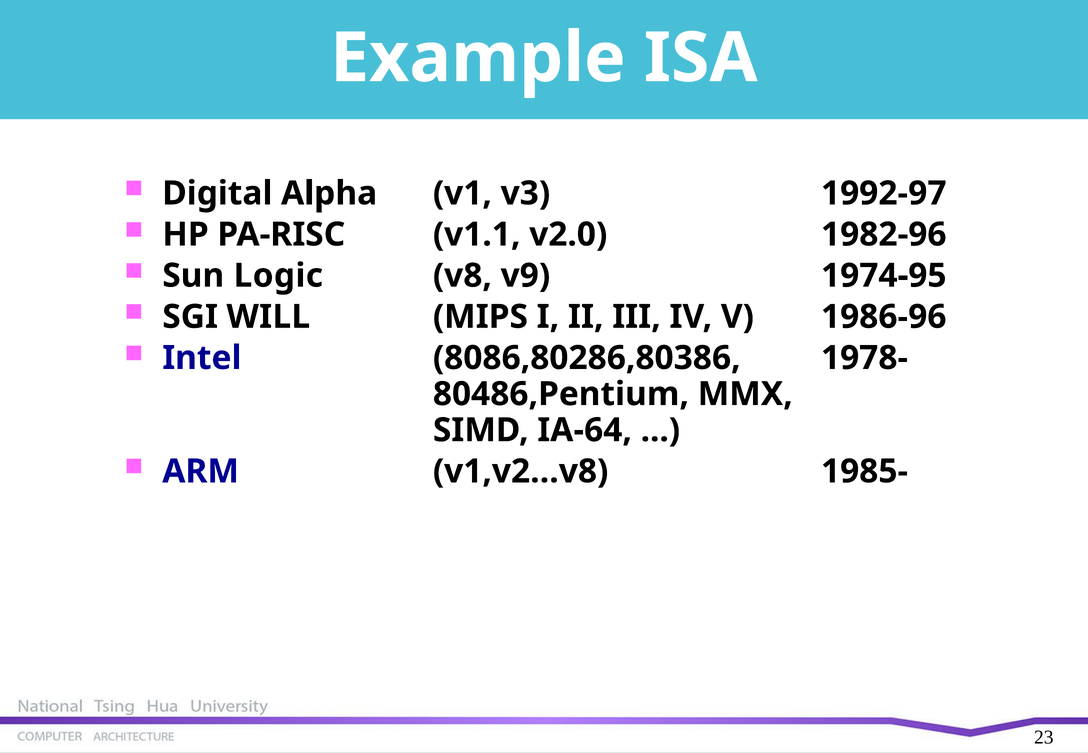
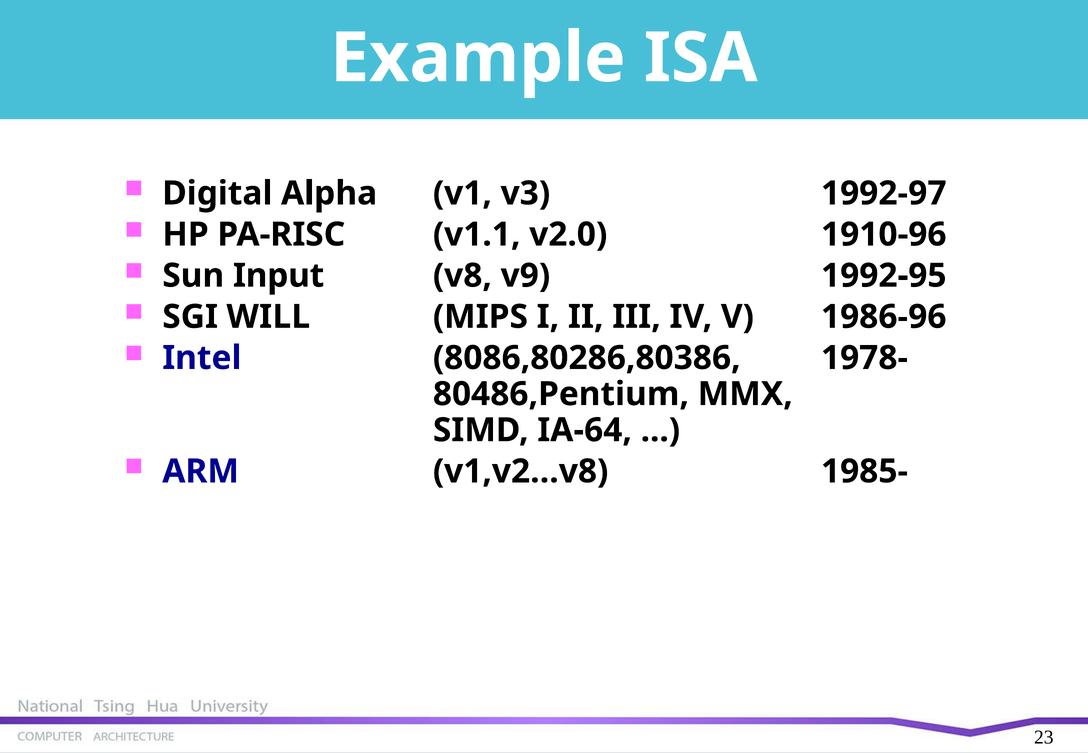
1982-96: 1982-96 -> 1910-96
Logic: Logic -> Input
1974-95: 1974-95 -> 1992-95
